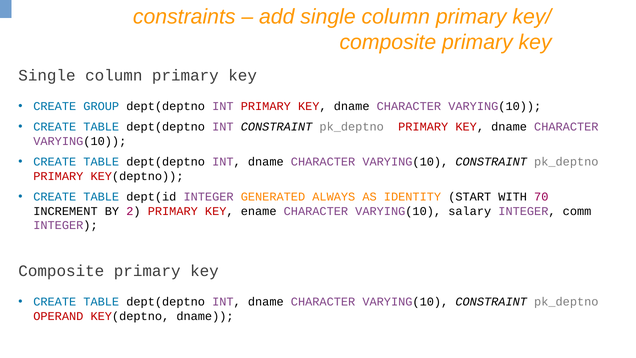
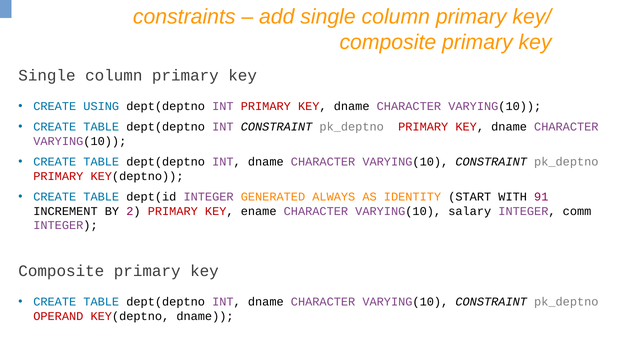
GROUP: GROUP -> USING
70: 70 -> 91
